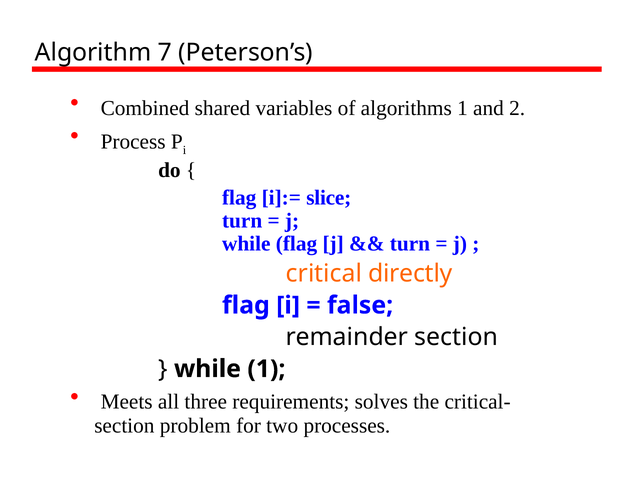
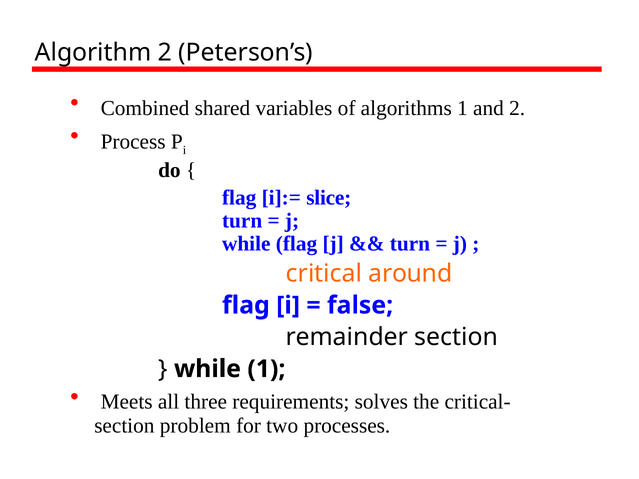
Algorithm 7: 7 -> 2
directly: directly -> around
